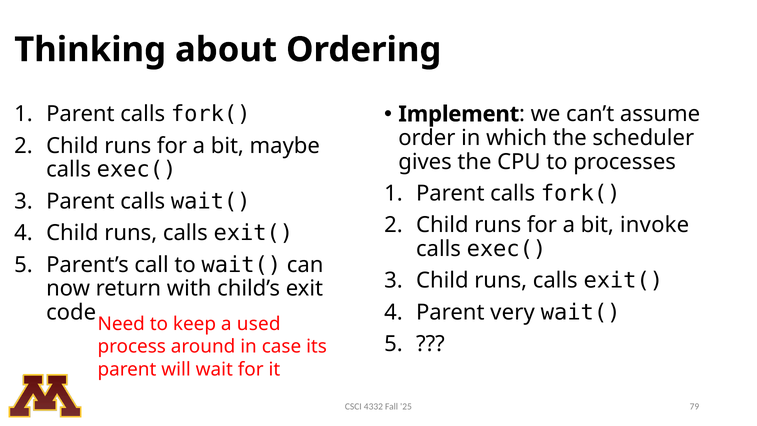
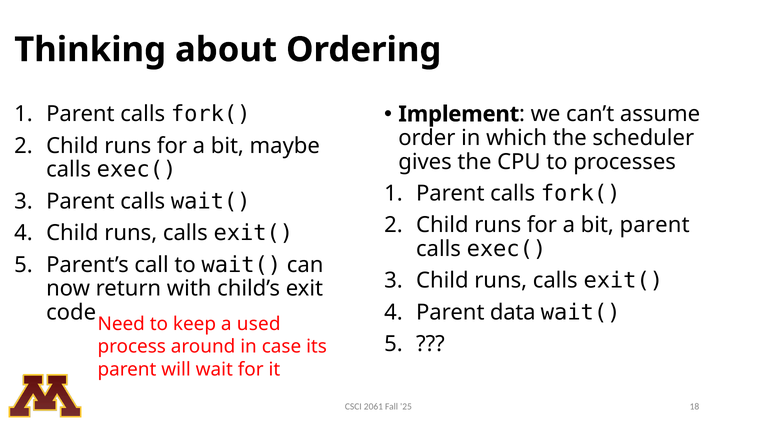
bit invoke: invoke -> parent
very: very -> data
4332: 4332 -> 2061
79: 79 -> 18
